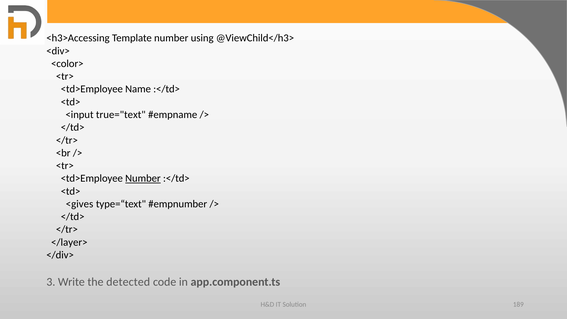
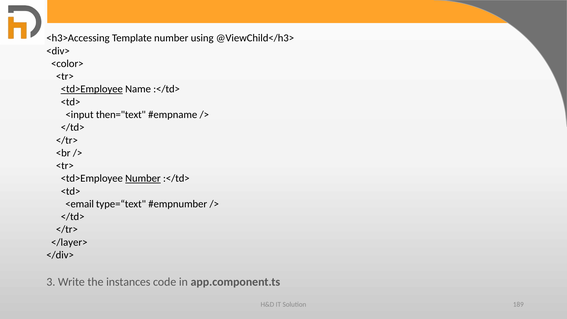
<td>Employee at (92, 89) underline: none -> present
true="text: true="text -> then="text
<gives: <gives -> <email
detected: detected -> instances
